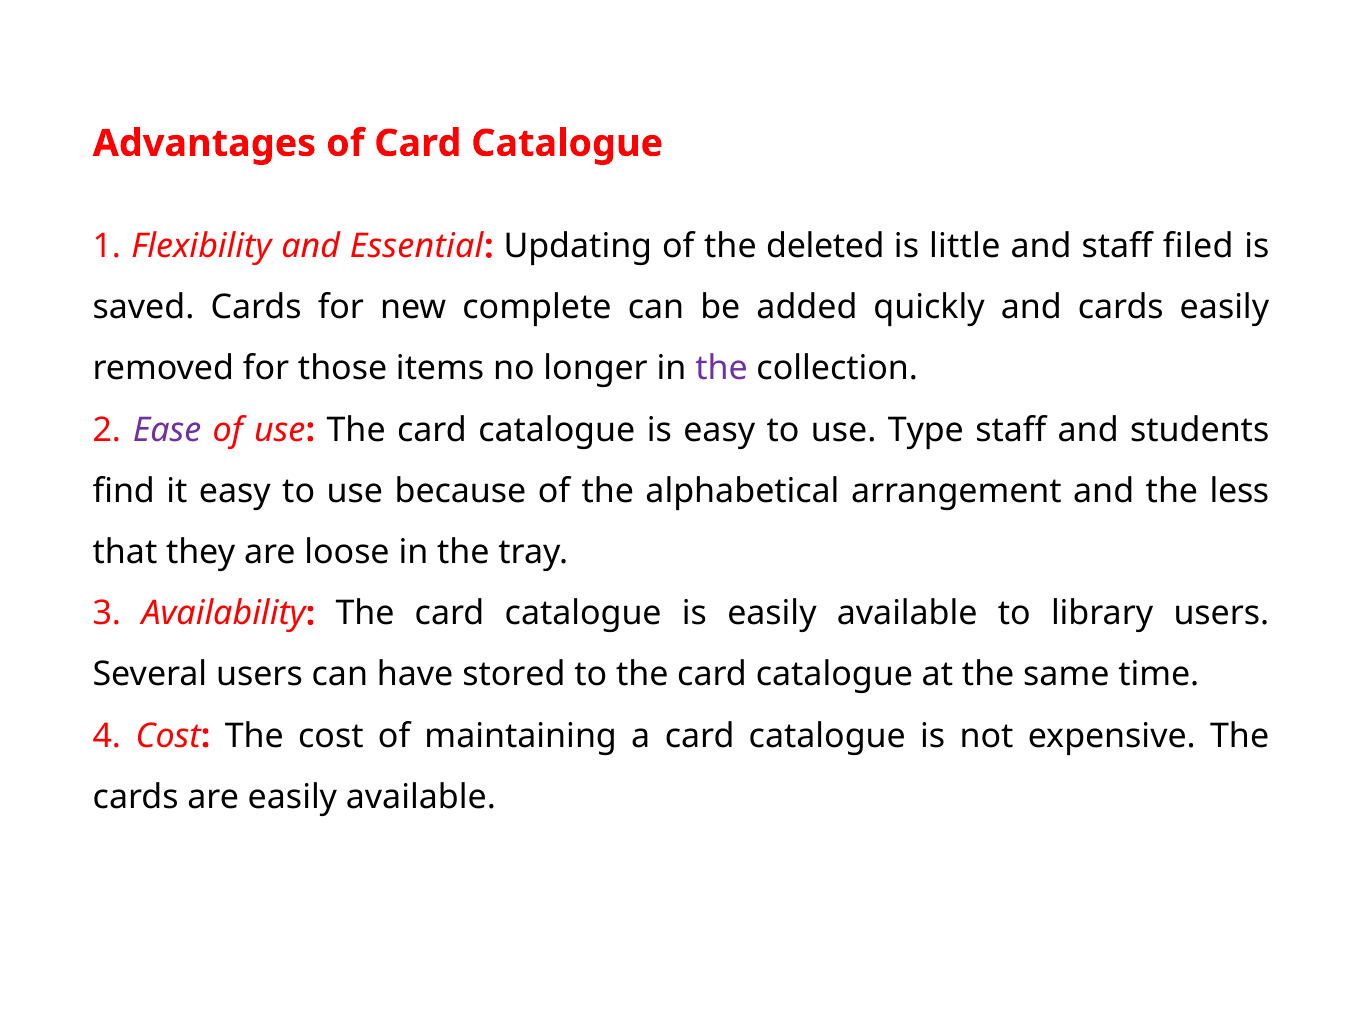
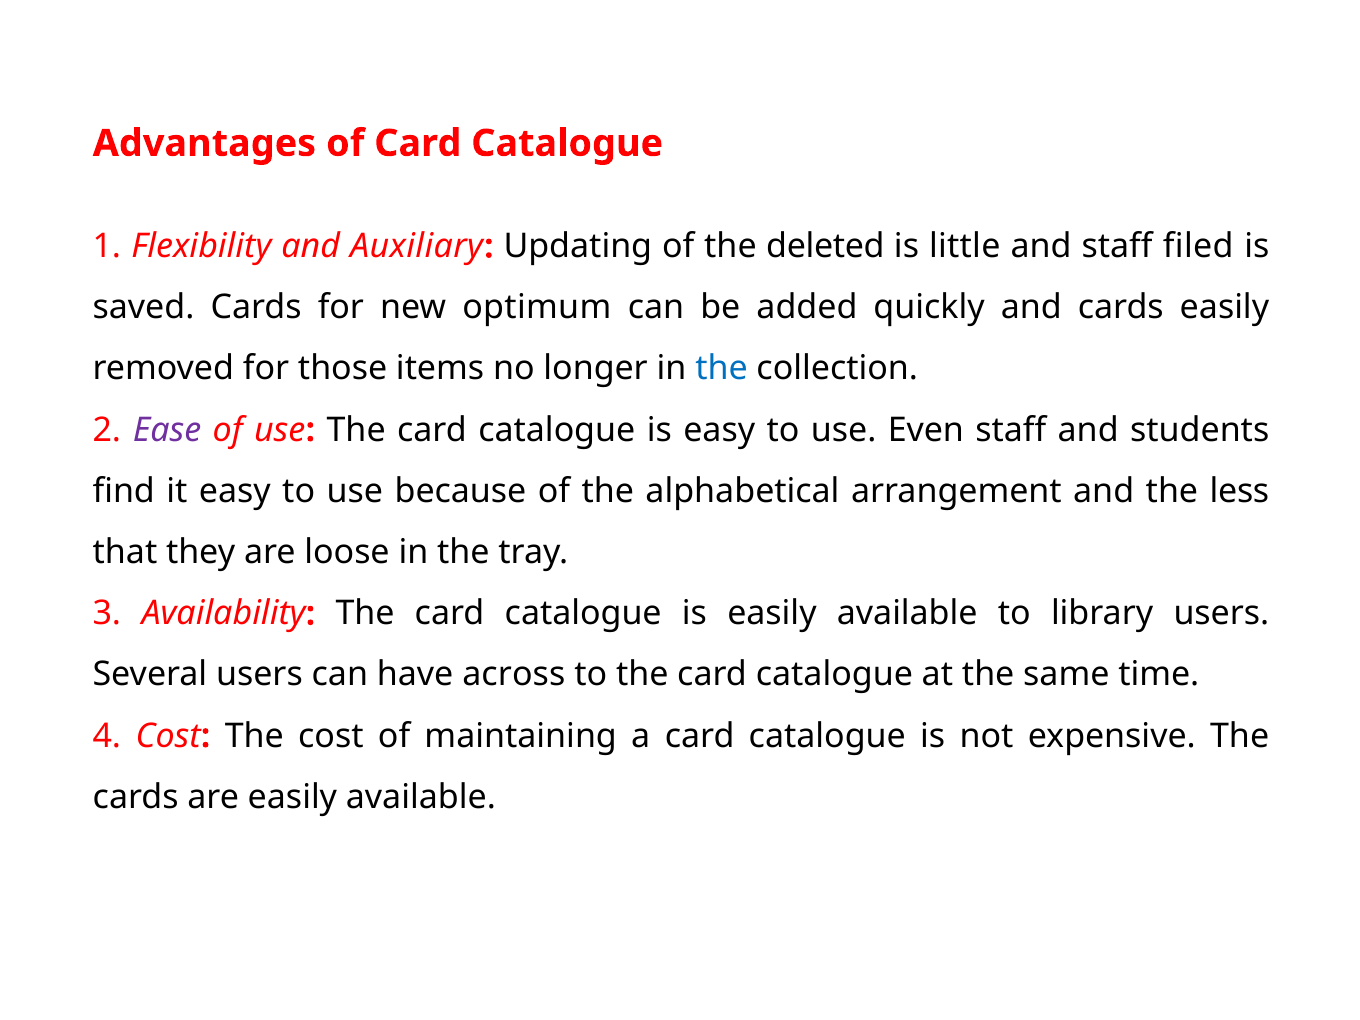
Essential: Essential -> Auxiliary
complete: complete -> optimum
the at (721, 369) colour: purple -> blue
Type: Type -> Even
stored: stored -> across
